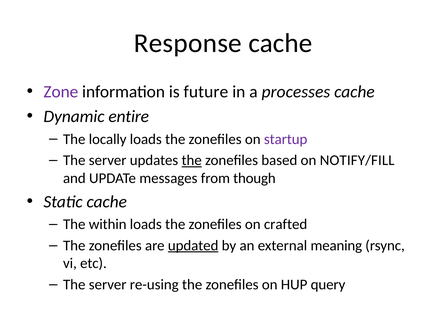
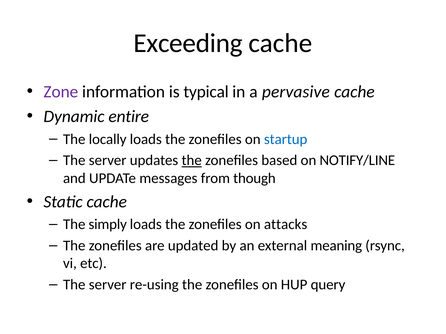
Response: Response -> Exceeding
future: future -> typical
processes: processes -> pervasive
startup colour: purple -> blue
NOTIFY/FILL: NOTIFY/FILL -> NOTIFY/LINE
within: within -> simply
crafted: crafted -> attacks
updated underline: present -> none
